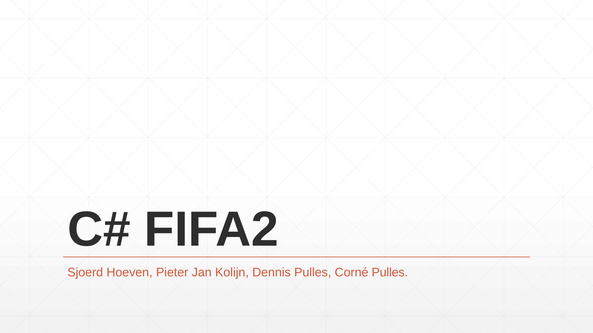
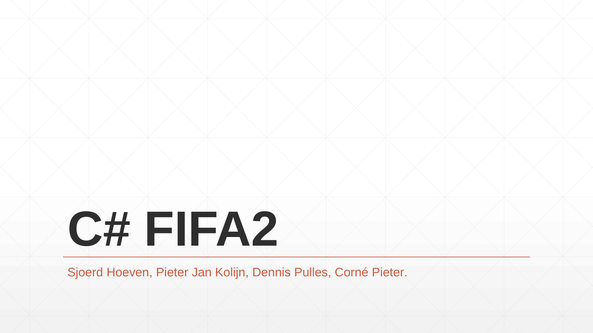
Corné Pulles: Pulles -> Pieter
